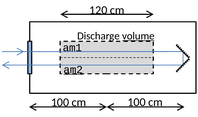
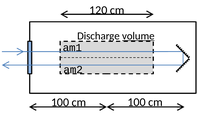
am2 underline: present -> none
